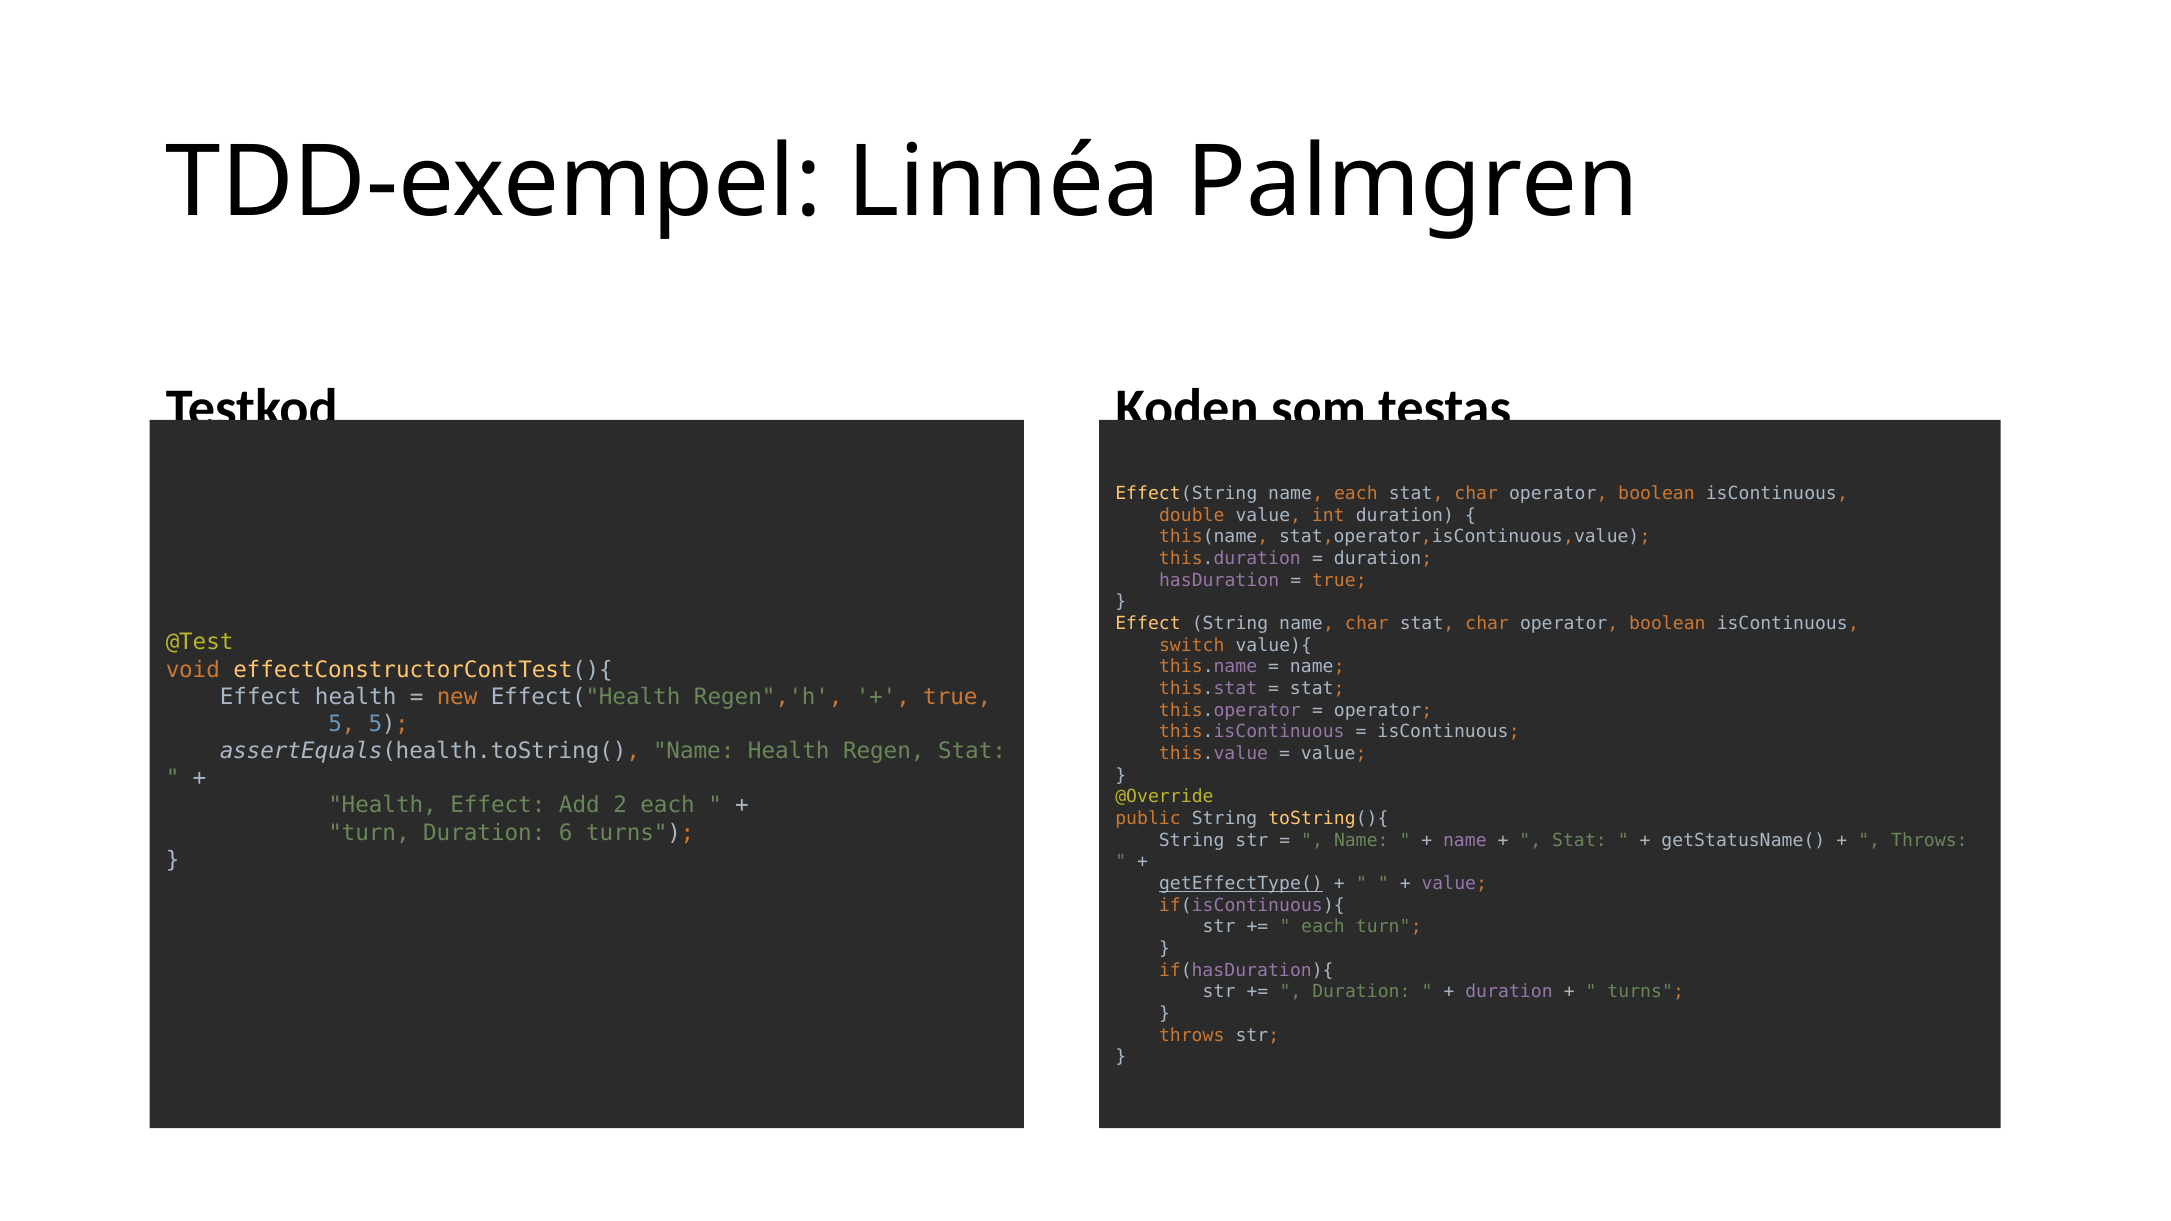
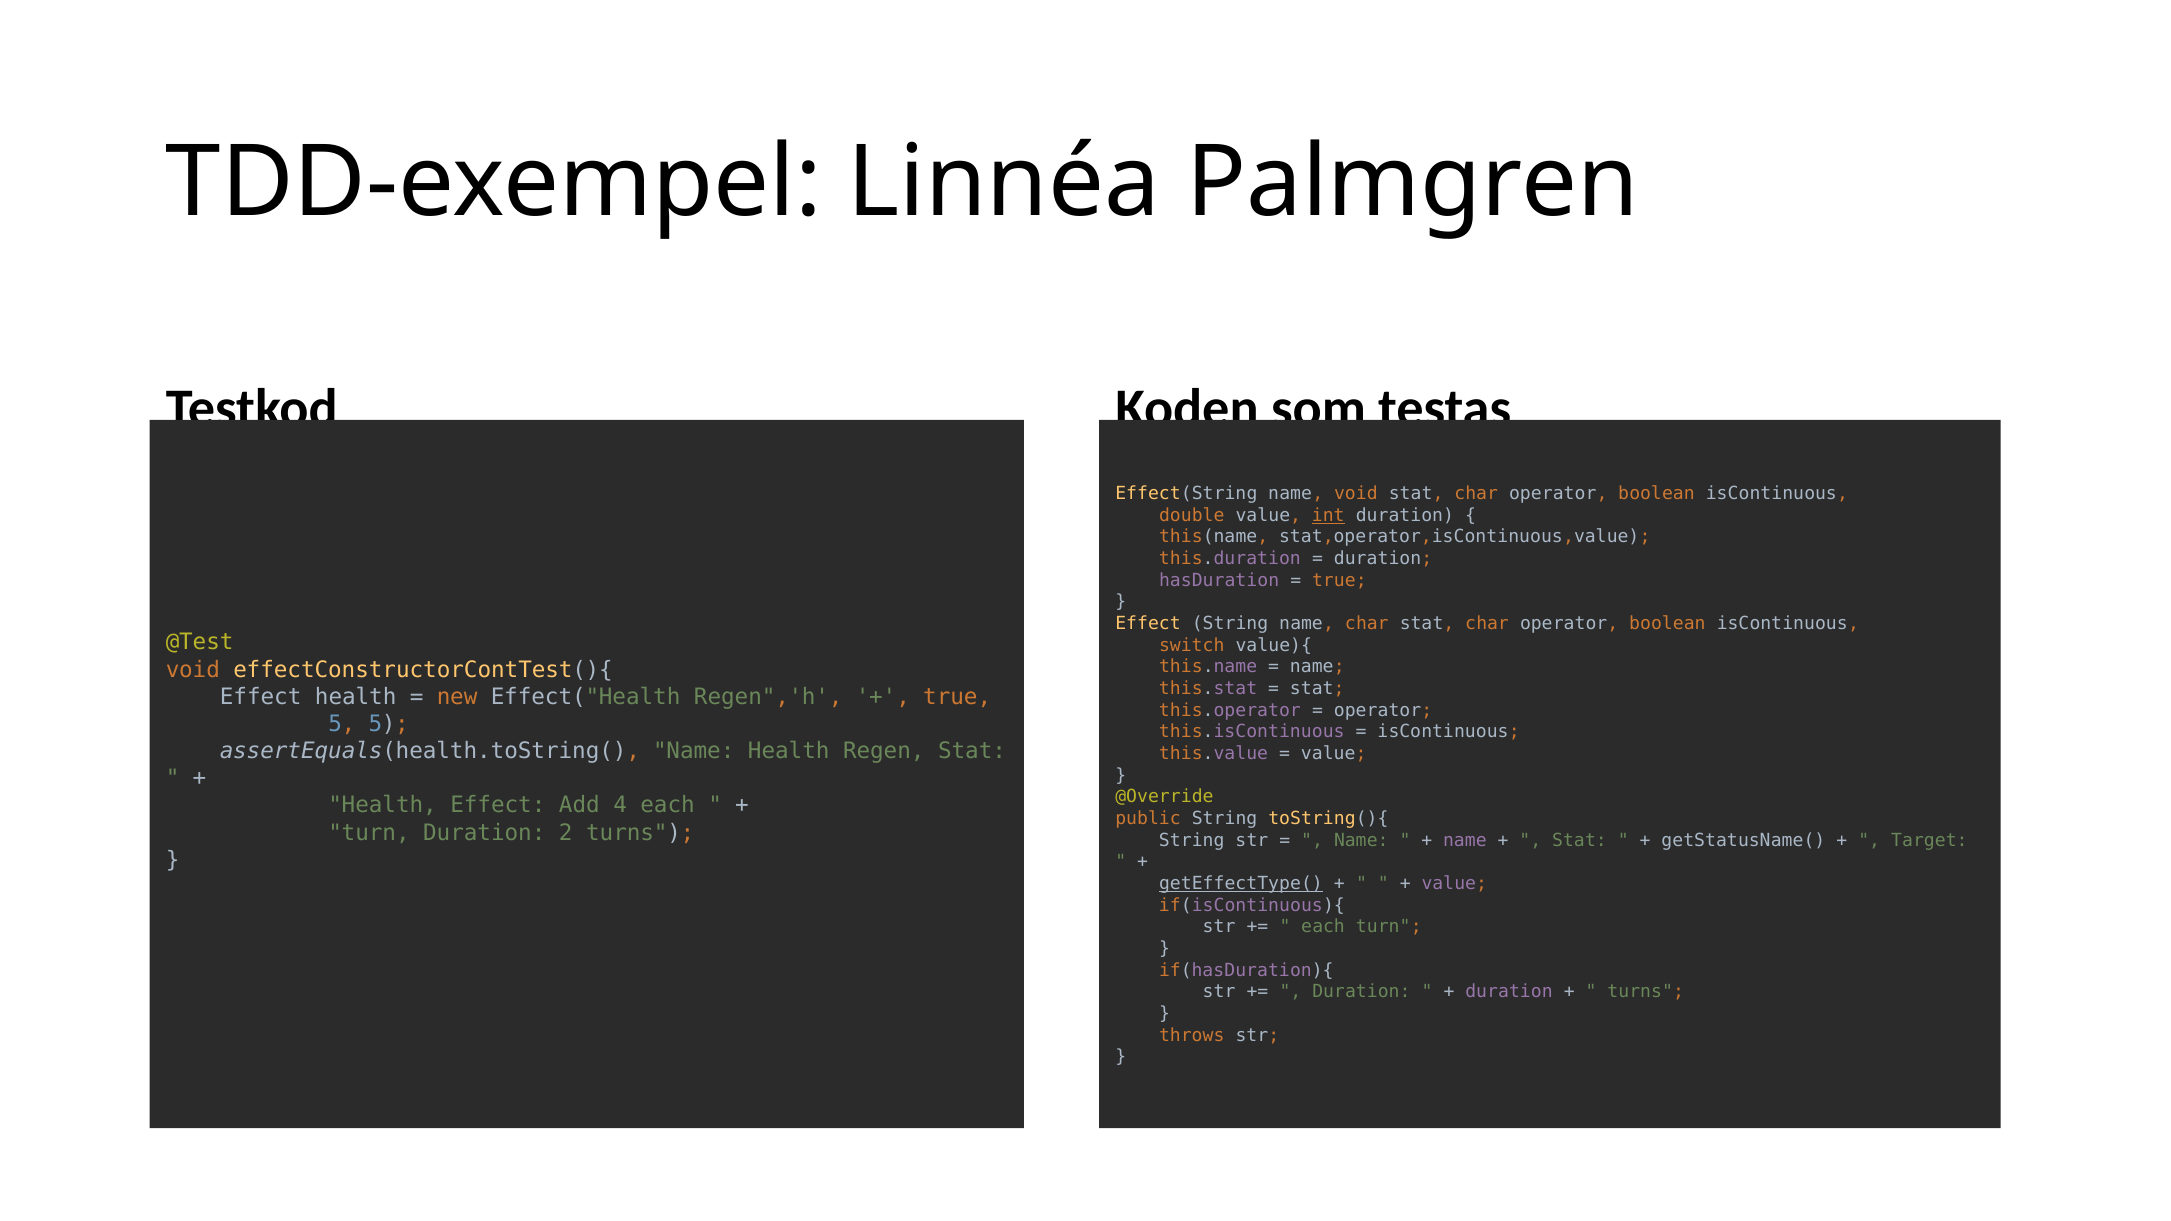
name each: each -> void
int underline: none -> present
2: 2 -> 4
6: 6 -> 2
Throws at (1929, 840): Throws -> Target
